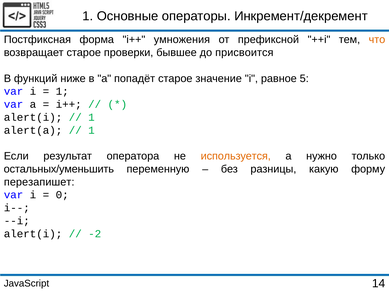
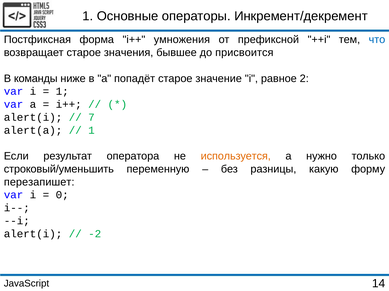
что colour: orange -> blue
проверки: проверки -> значения
функций: функций -> команды
5: 5 -> 2
1 at (91, 118): 1 -> 7
остальных/уменьшить: остальных/уменьшить -> строковый/уменьшить
